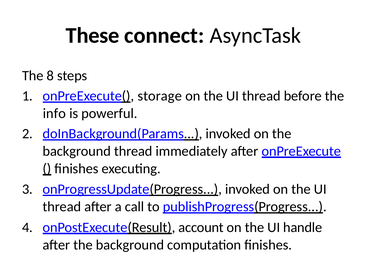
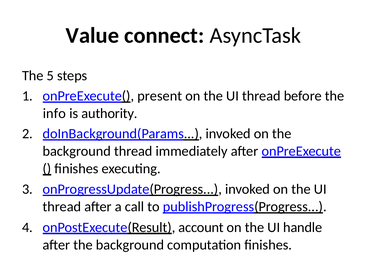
These: These -> Value
8: 8 -> 5
storage: storage -> present
powerful: powerful -> authority
